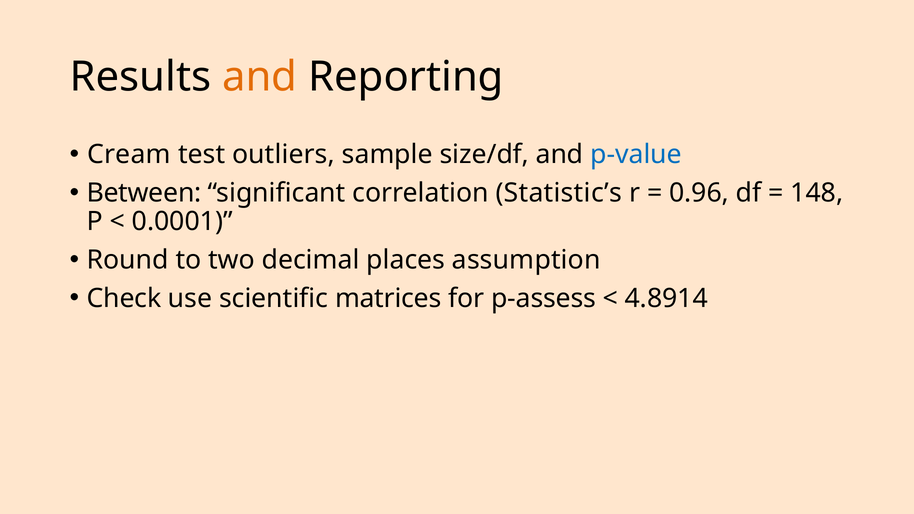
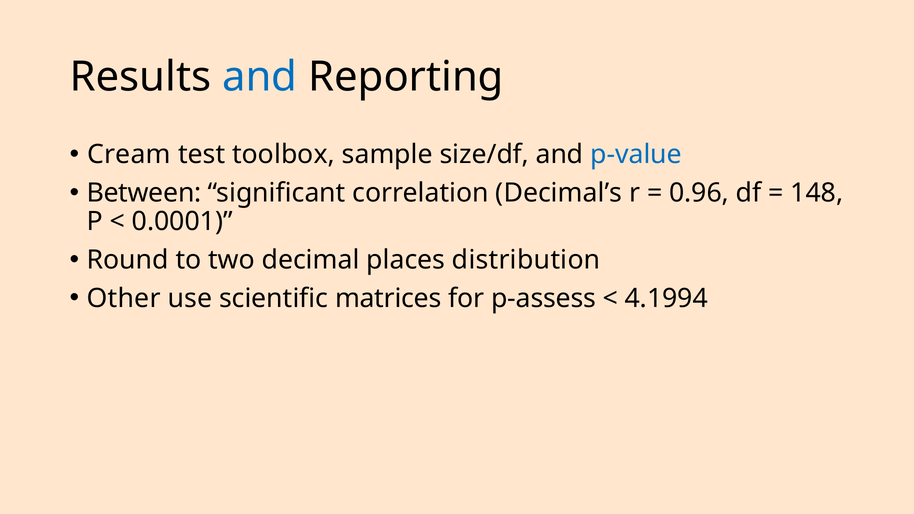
and at (260, 77) colour: orange -> blue
outliers: outliers -> toolbox
Statistic’s: Statistic’s -> Decimal’s
assumption: assumption -> distribution
Check: Check -> Other
4.8914: 4.8914 -> 4.1994
